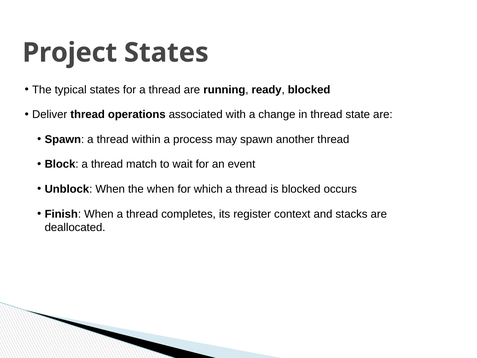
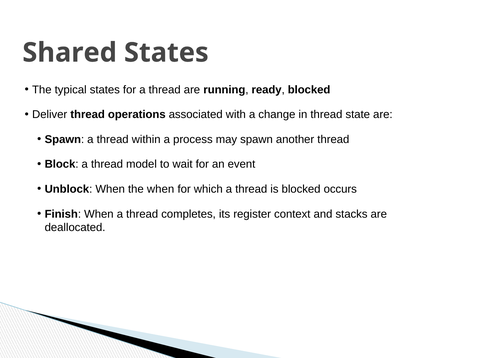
Project: Project -> Shared
match: match -> model
